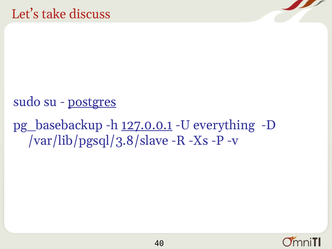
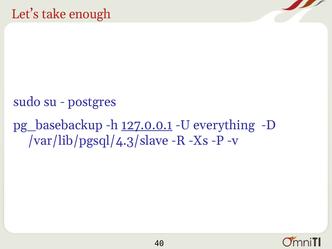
discuss: discuss -> enough
postgres underline: present -> none
/var/lib/pgsql/3.8/slave: /var/lib/pgsql/3.8/slave -> /var/lib/pgsql/4.3/slave
